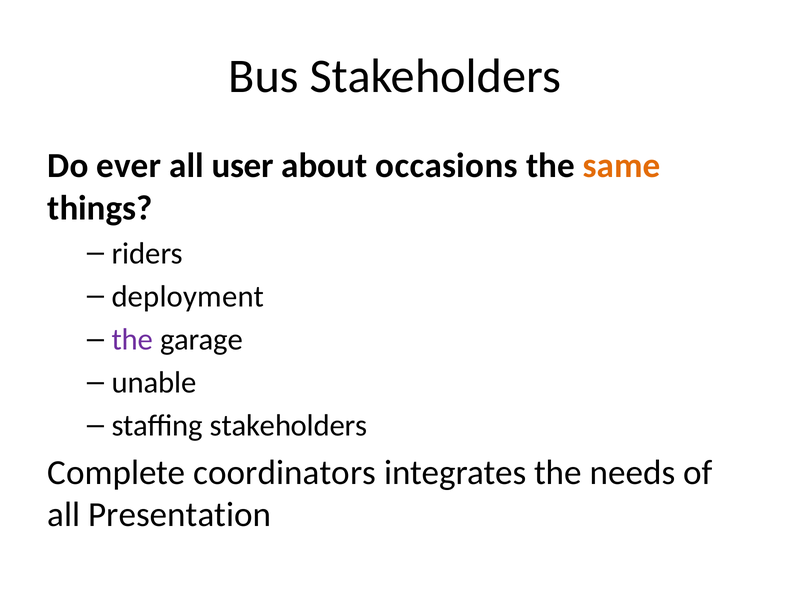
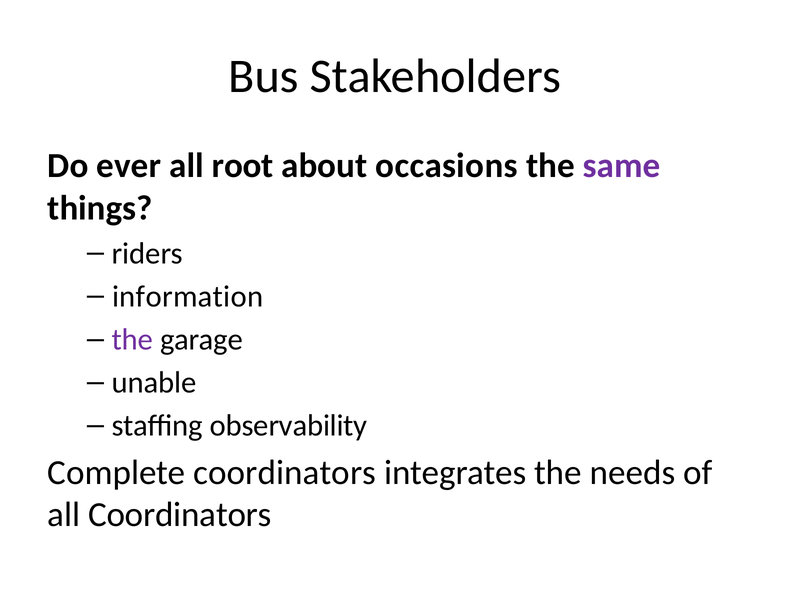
user: user -> root
same colour: orange -> purple
deployment: deployment -> information
staffing stakeholders: stakeholders -> observability
all Presentation: Presentation -> Coordinators
